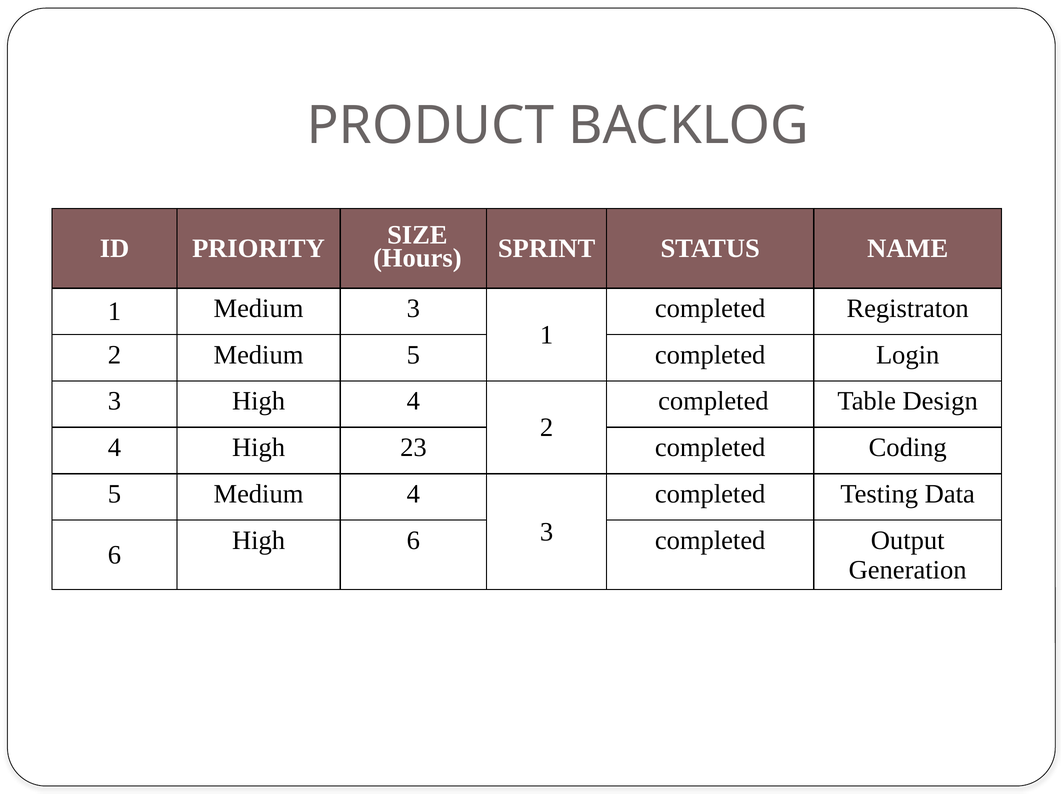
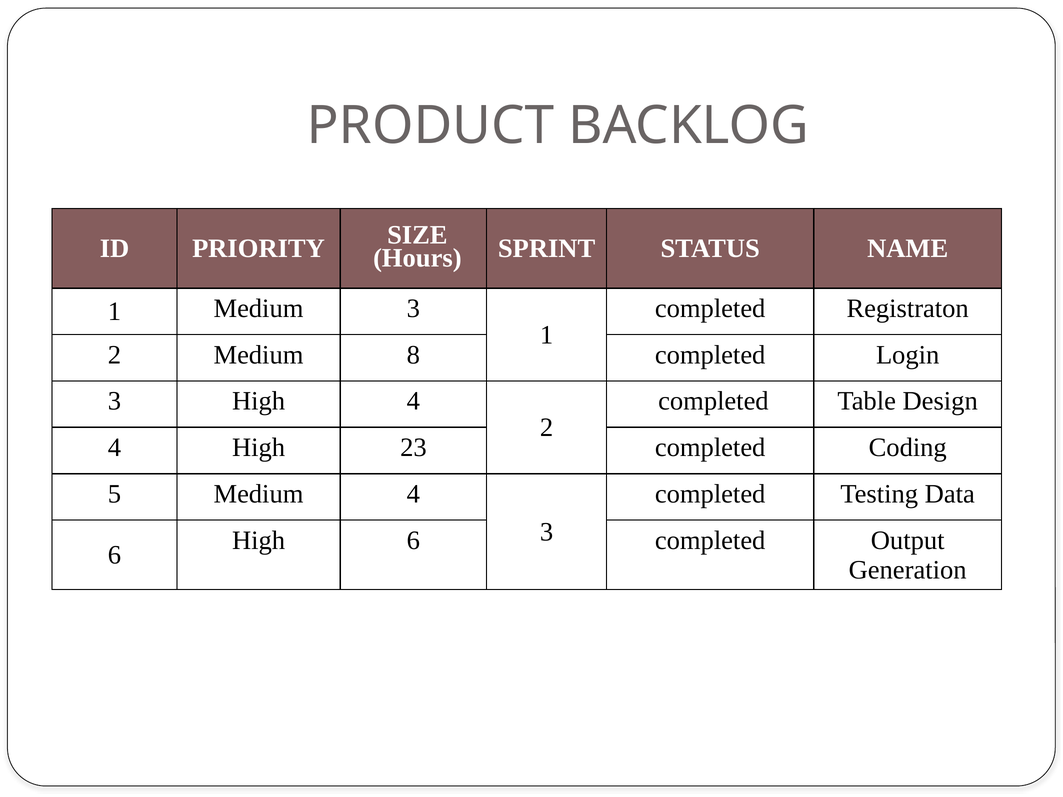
Medium 5: 5 -> 8
